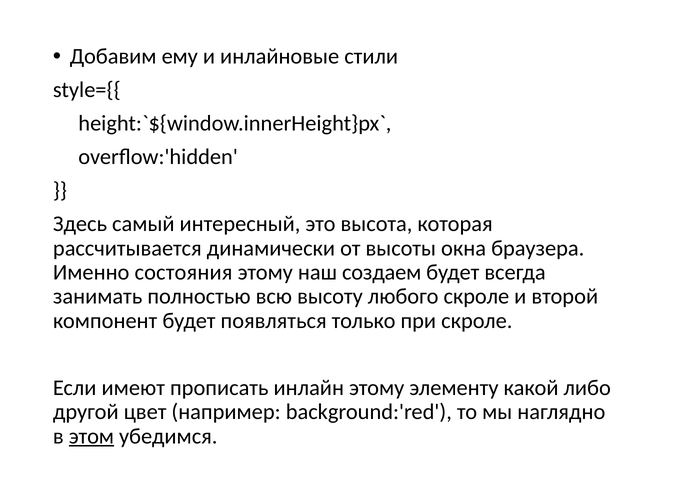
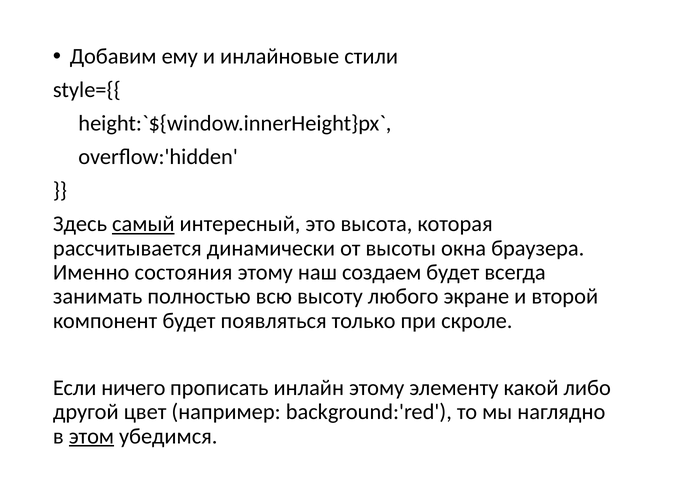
самый underline: none -> present
любого скроле: скроле -> экране
имеют: имеют -> ничего
